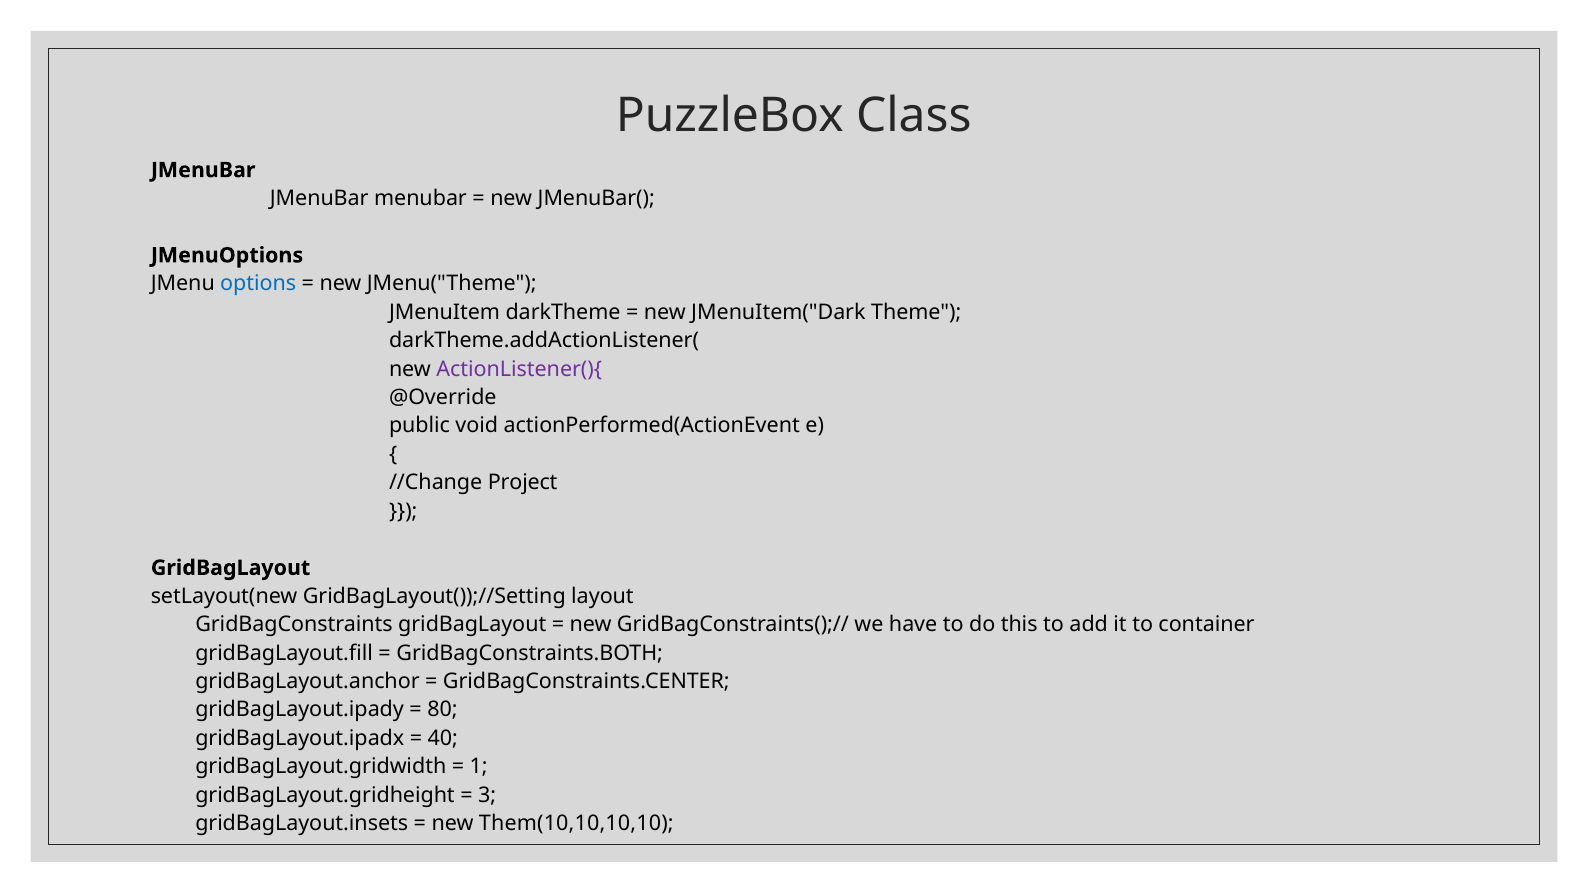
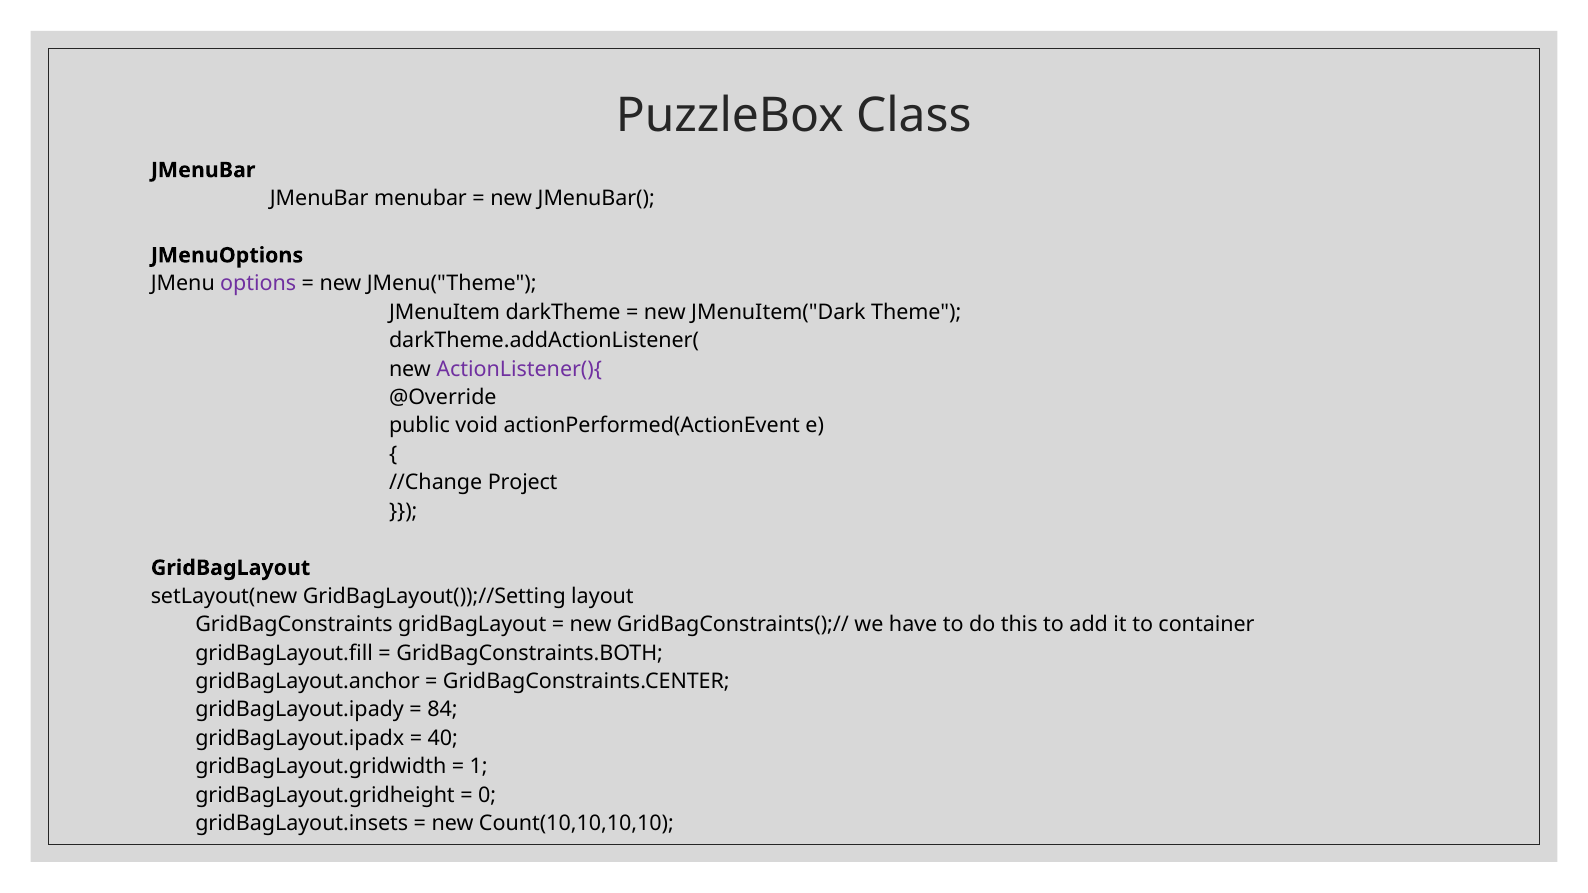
options colour: blue -> purple
80: 80 -> 84
3: 3 -> 0
Them(10,10,10,10: Them(10,10,10,10 -> Count(10,10,10,10
